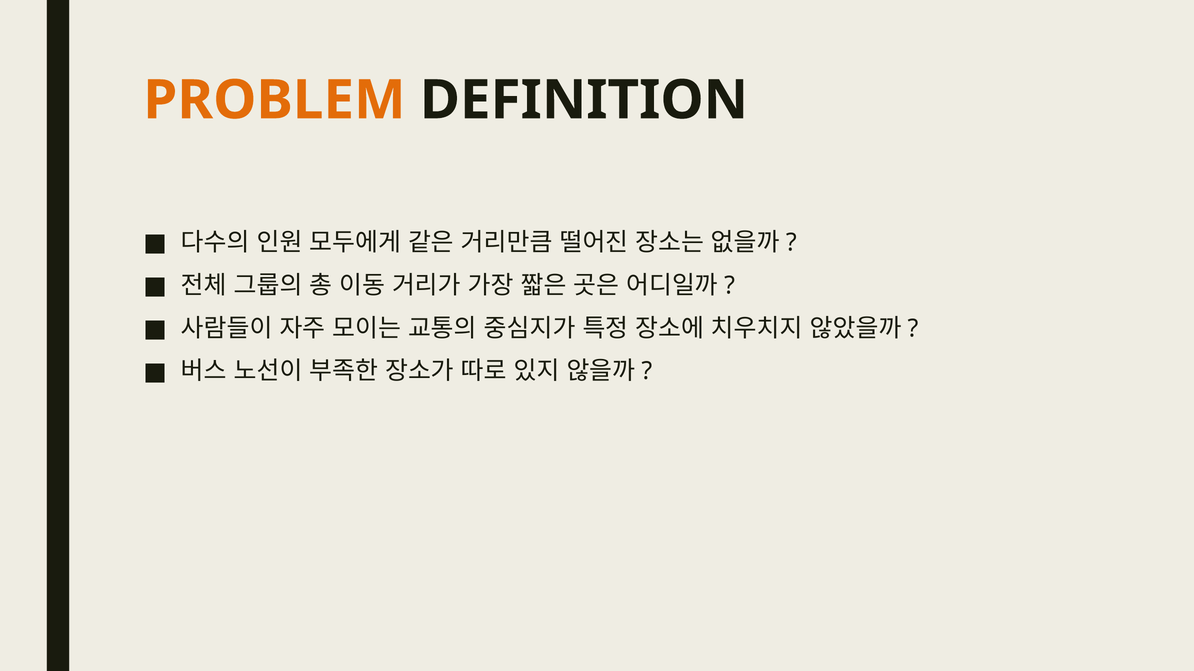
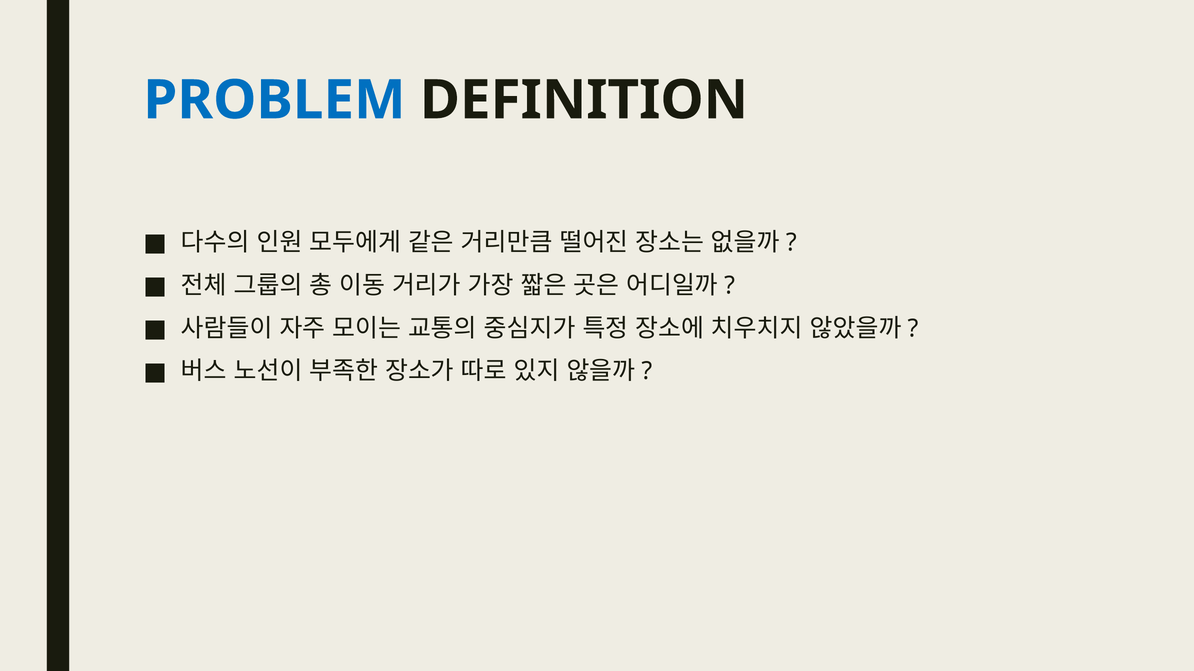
PROBLEM colour: orange -> blue
